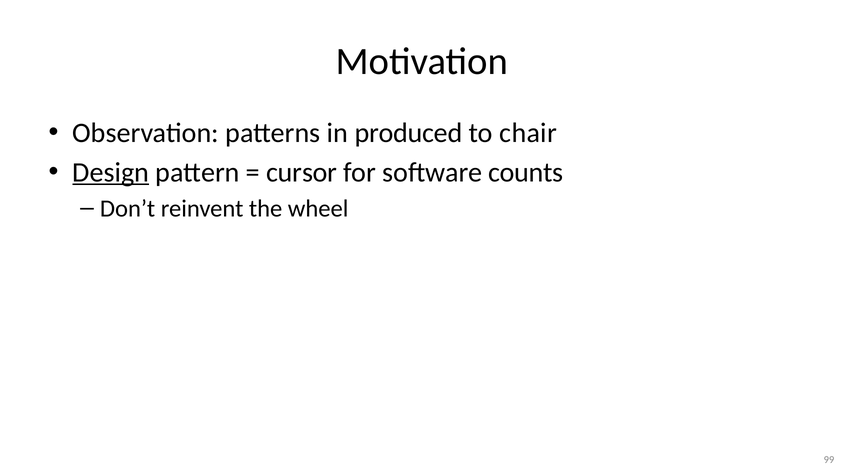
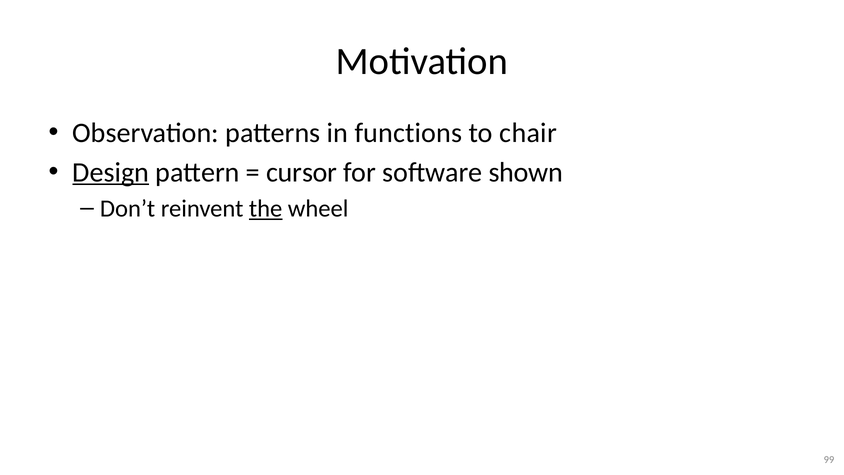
produced: produced -> functions
counts: counts -> shown
the underline: none -> present
